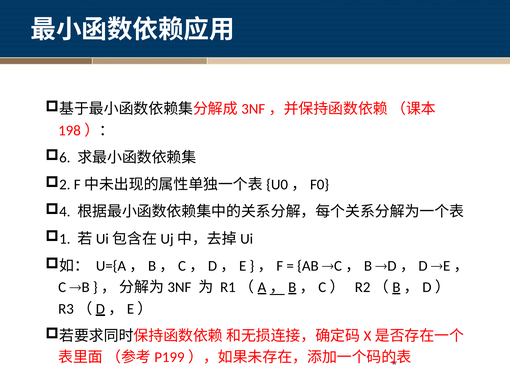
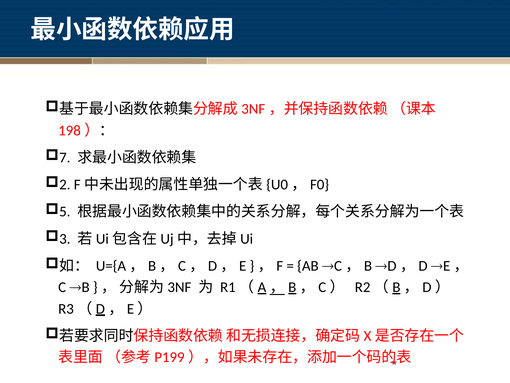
6: 6 -> 7
4: 4 -> 5
1: 1 -> 3
